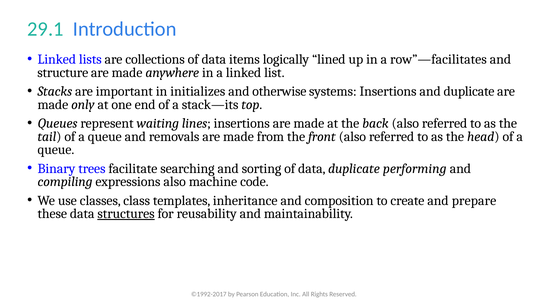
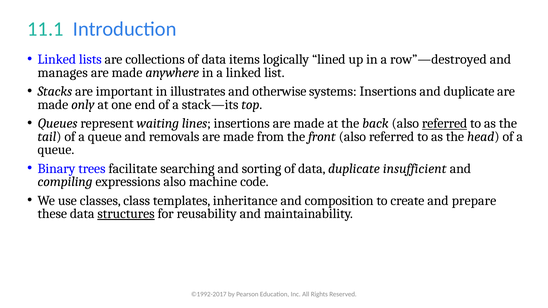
29.1: 29.1 -> 11.1
row”—facilitates: row”—facilitates -> row”—destroyed
structure: structure -> manages
initializes: initializes -> illustrates
referred at (445, 123) underline: none -> present
performing: performing -> insufficient
